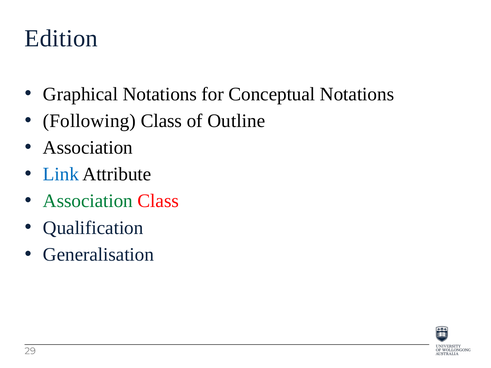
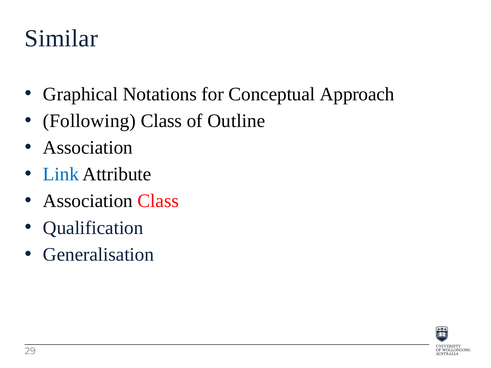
Edition: Edition -> Similar
Conceptual Notations: Notations -> Approach
Association at (88, 201) colour: green -> black
